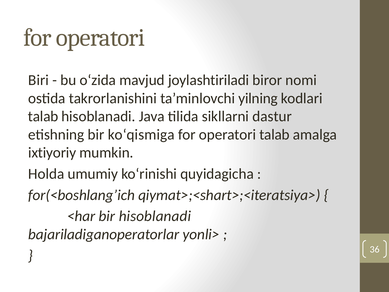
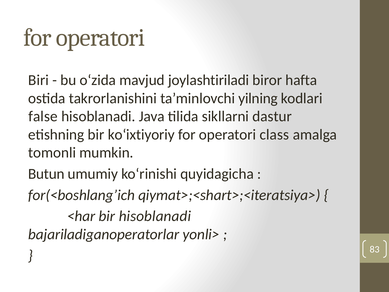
nomi: nomi -> hafta
talab at (43, 116): talab -> false
ko‘qismiga: ko‘qismiga -> ko‘ixtiyoriy
operatori talab: talab -> class
ixtiyoriy: ixtiyoriy -> tomonli
Holda: Holda -> Butun
36: 36 -> 83
